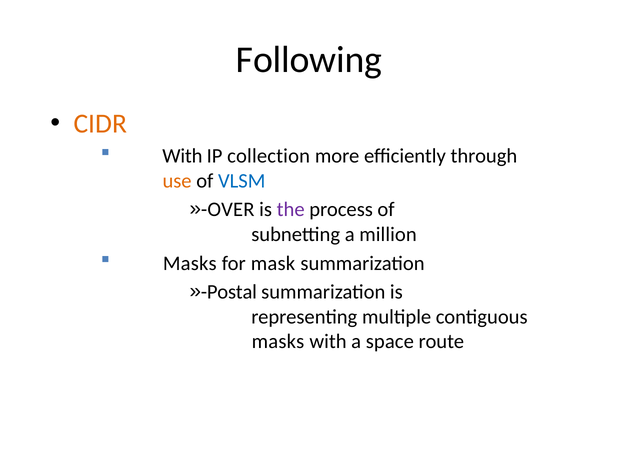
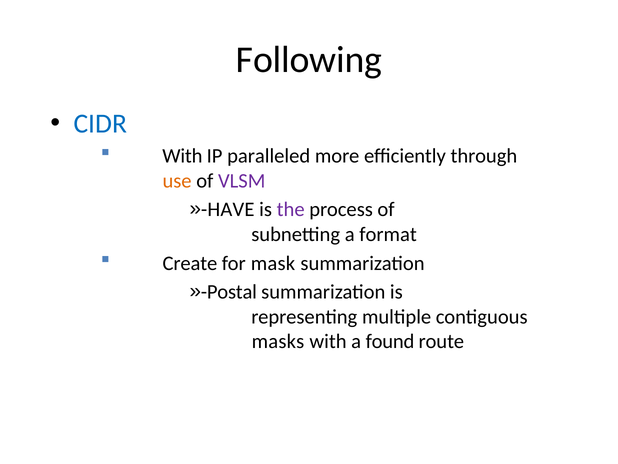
CIDR colour: orange -> blue
collection: collection -> paralleled
VLSM colour: blue -> purple
OVER: OVER -> HAVE
million: million -> format
Masks at (190, 263): Masks -> Create
space: space -> found
